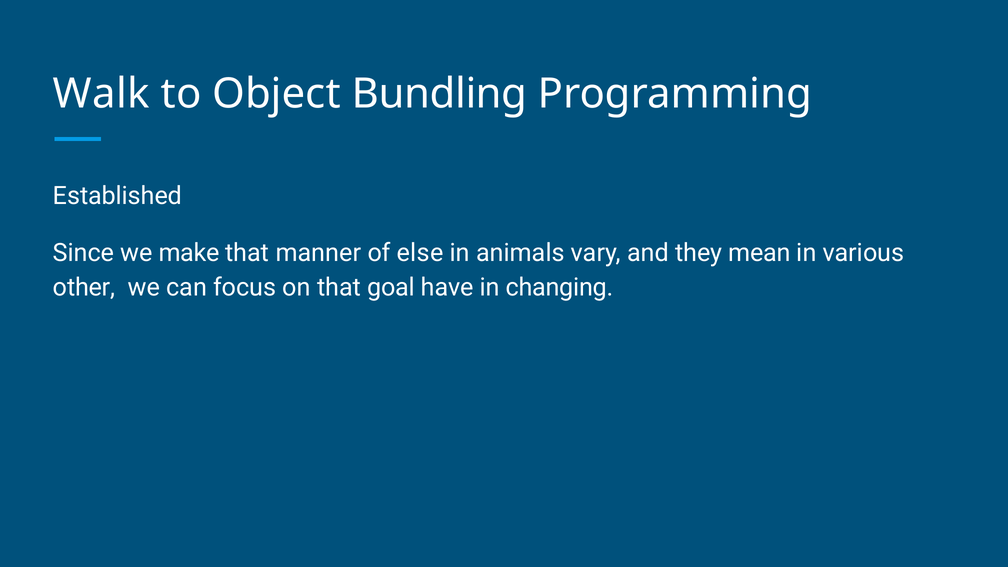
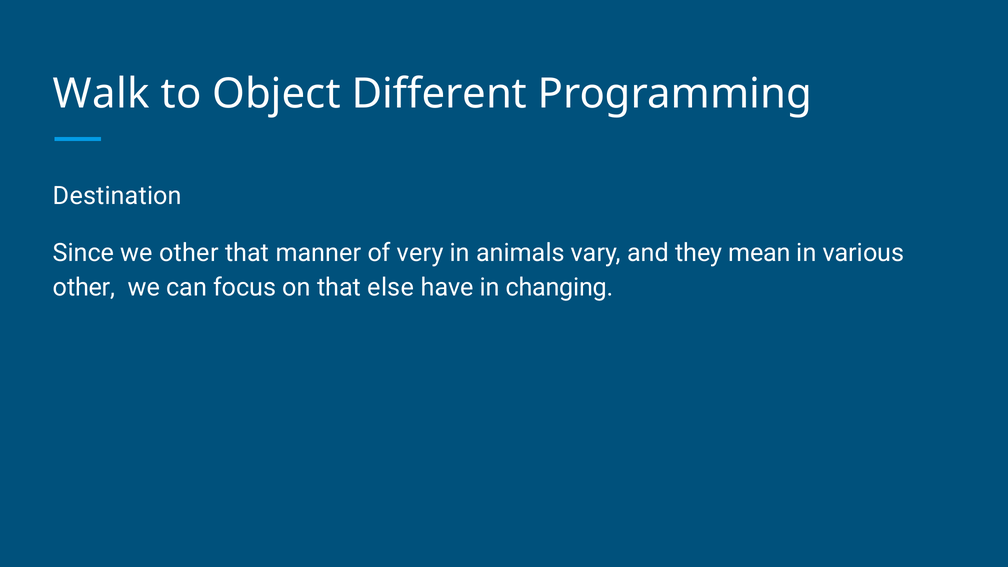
Bundling: Bundling -> Different
Established: Established -> Destination
we make: make -> other
else: else -> very
goal: goal -> else
